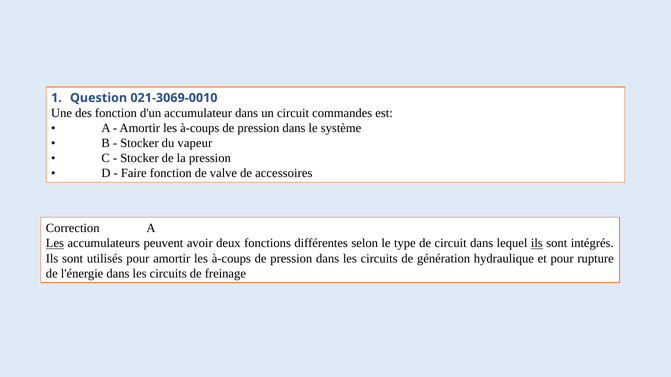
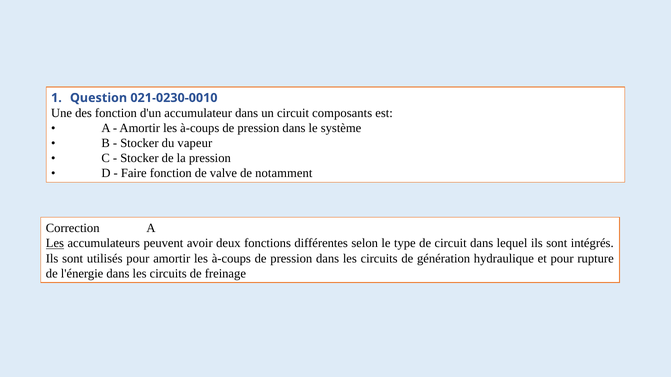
021-3069-0010: 021-3069-0010 -> 021-0230-0010
commandes: commandes -> composants
accessoires: accessoires -> notamment
ils at (537, 244) underline: present -> none
